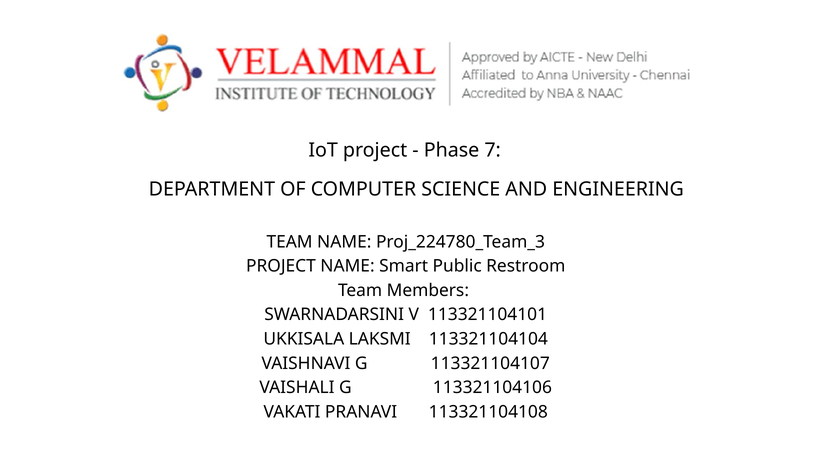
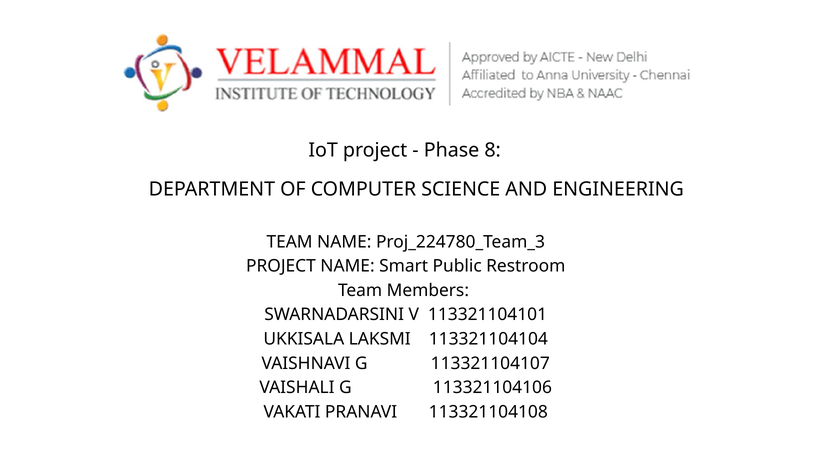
7: 7 -> 8
